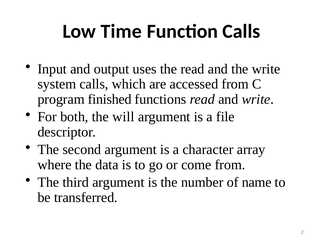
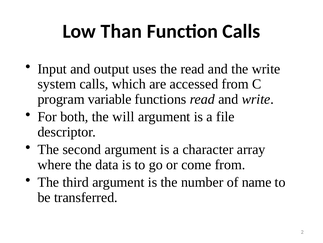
Time: Time -> Than
finished: finished -> variable
